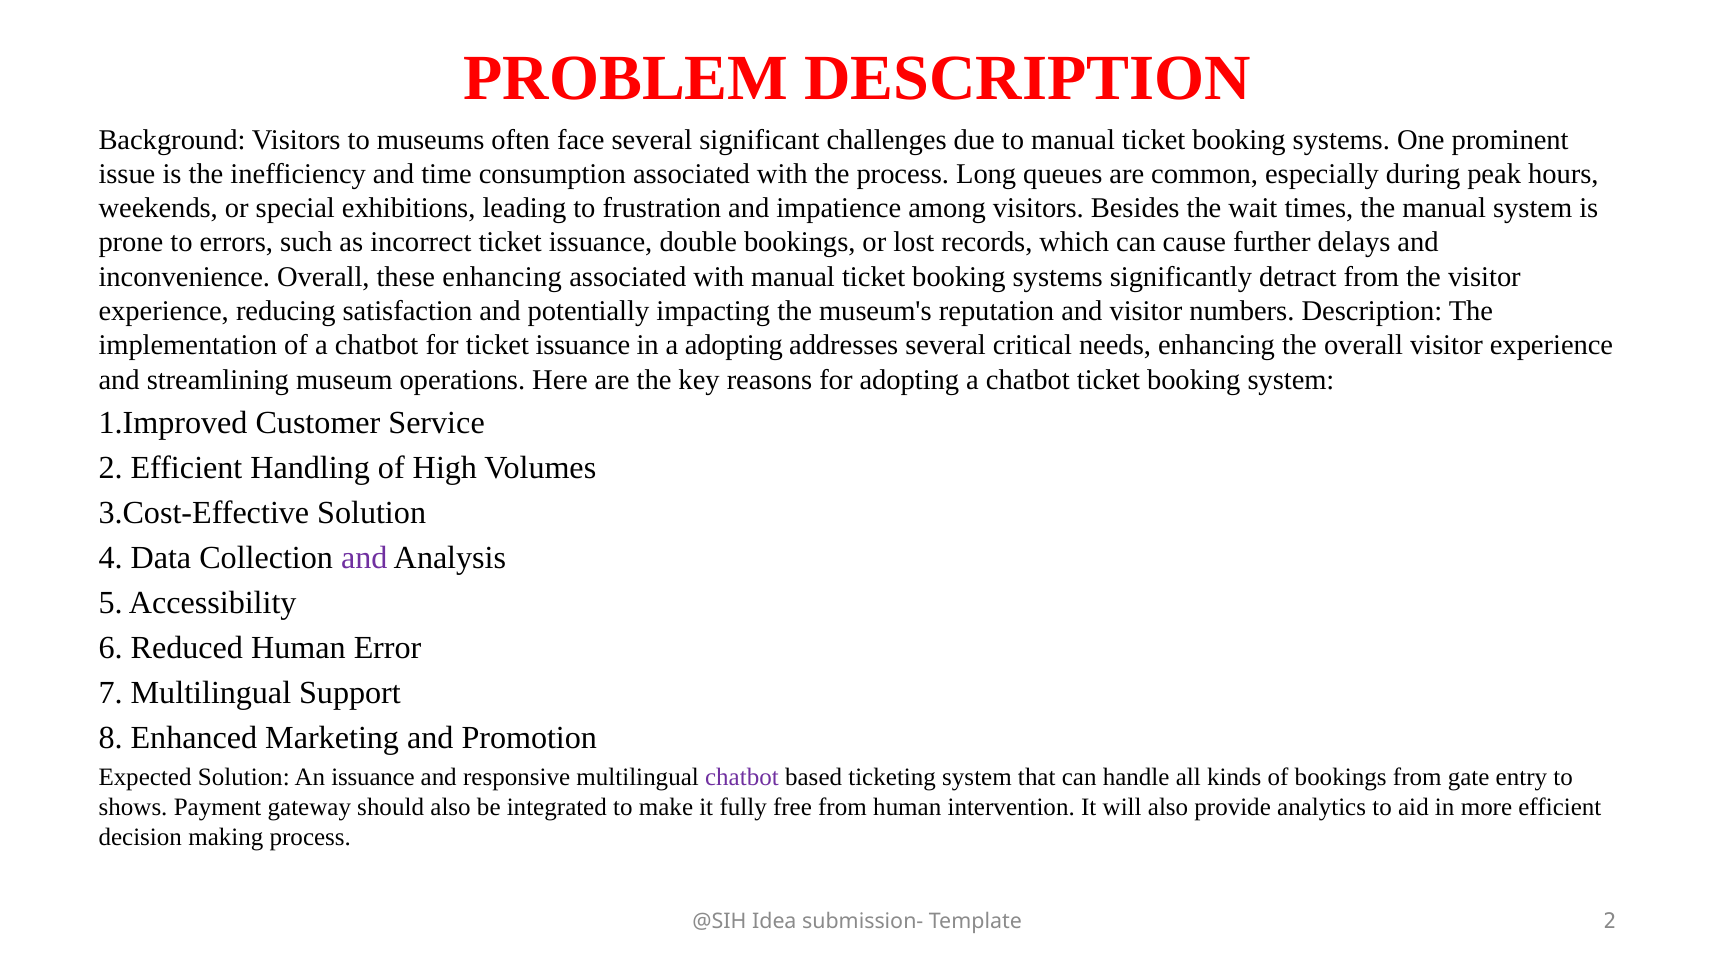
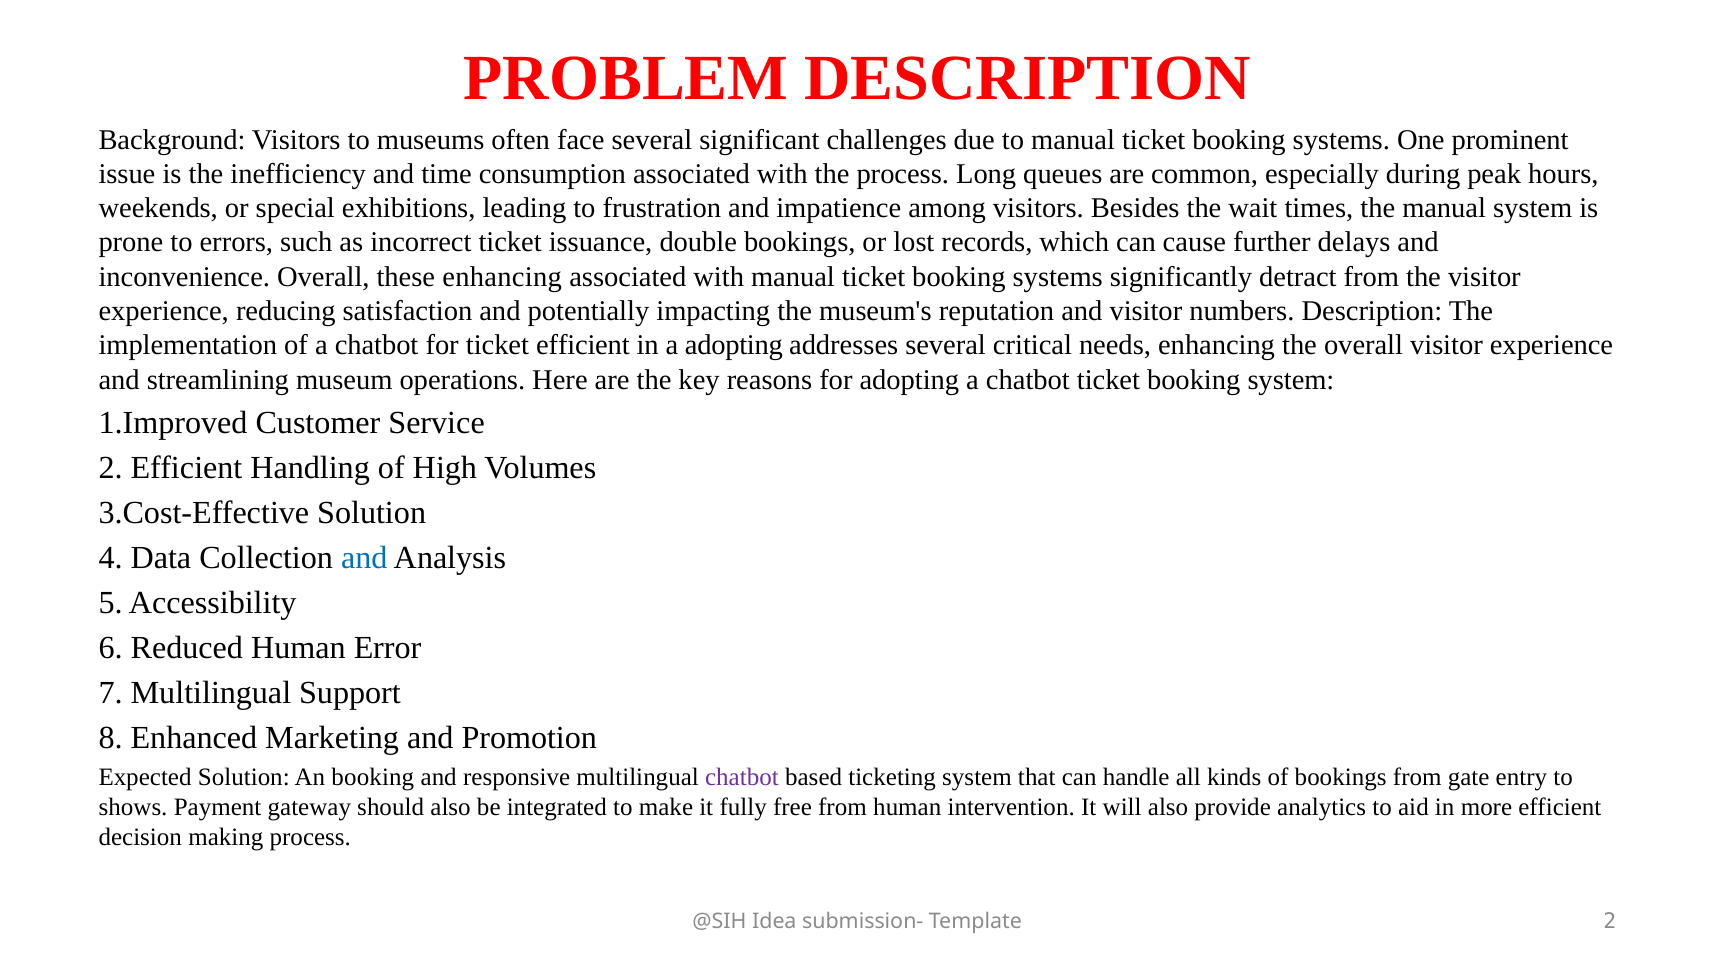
for ticket issuance: issuance -> efficient
and at (364, 558) colour: purple -> blue
An issuance: issuance -> booking
